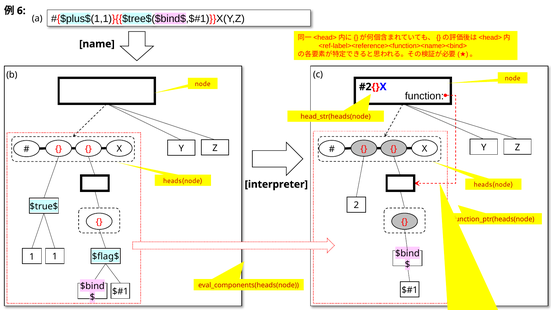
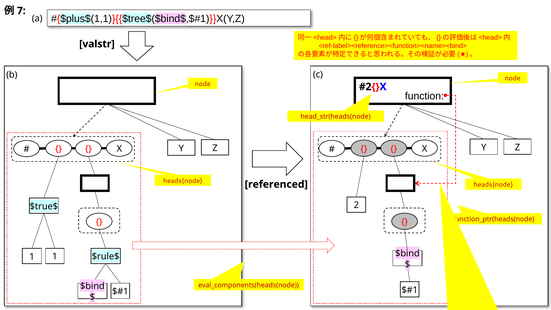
6: 6 -> 7
name: name -> valstr
interpreter: interpreter -> referenced
$flag$: $flag$ -> $rule$
